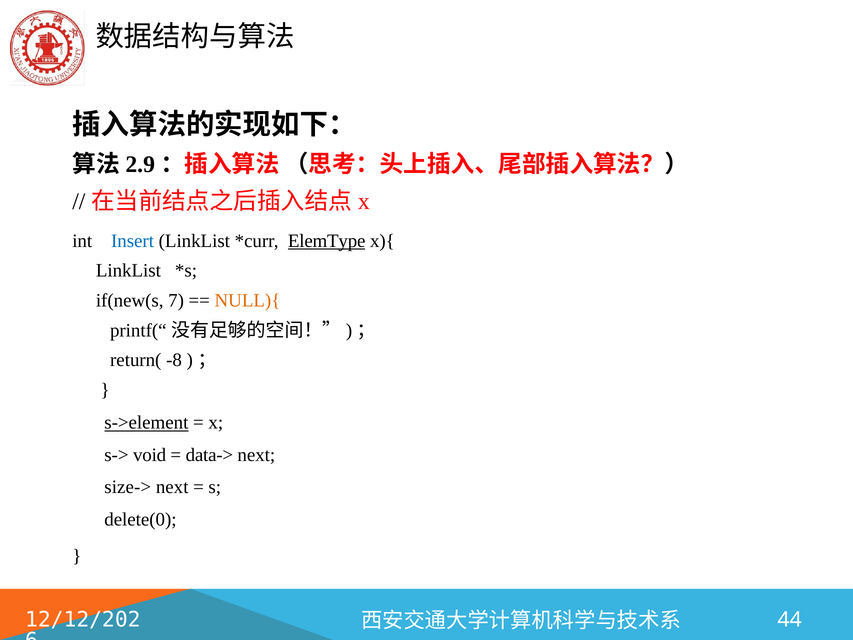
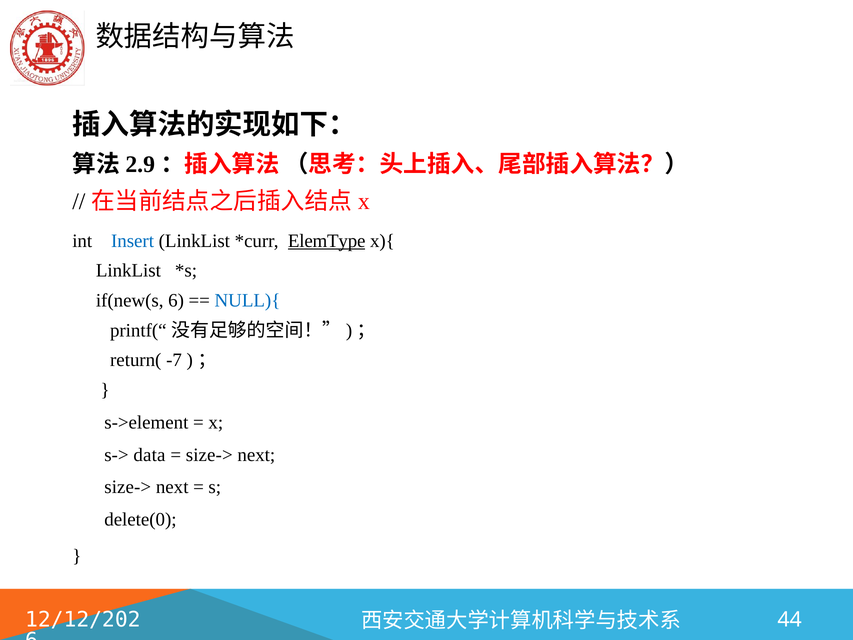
if(new(s 7: 7 -> 6
NULL){ colour: orange -> blue
-8: -8 -> -7
s->element underline: present -> none
void: void -> data
data-> at (209, 455): data-> -> size->
